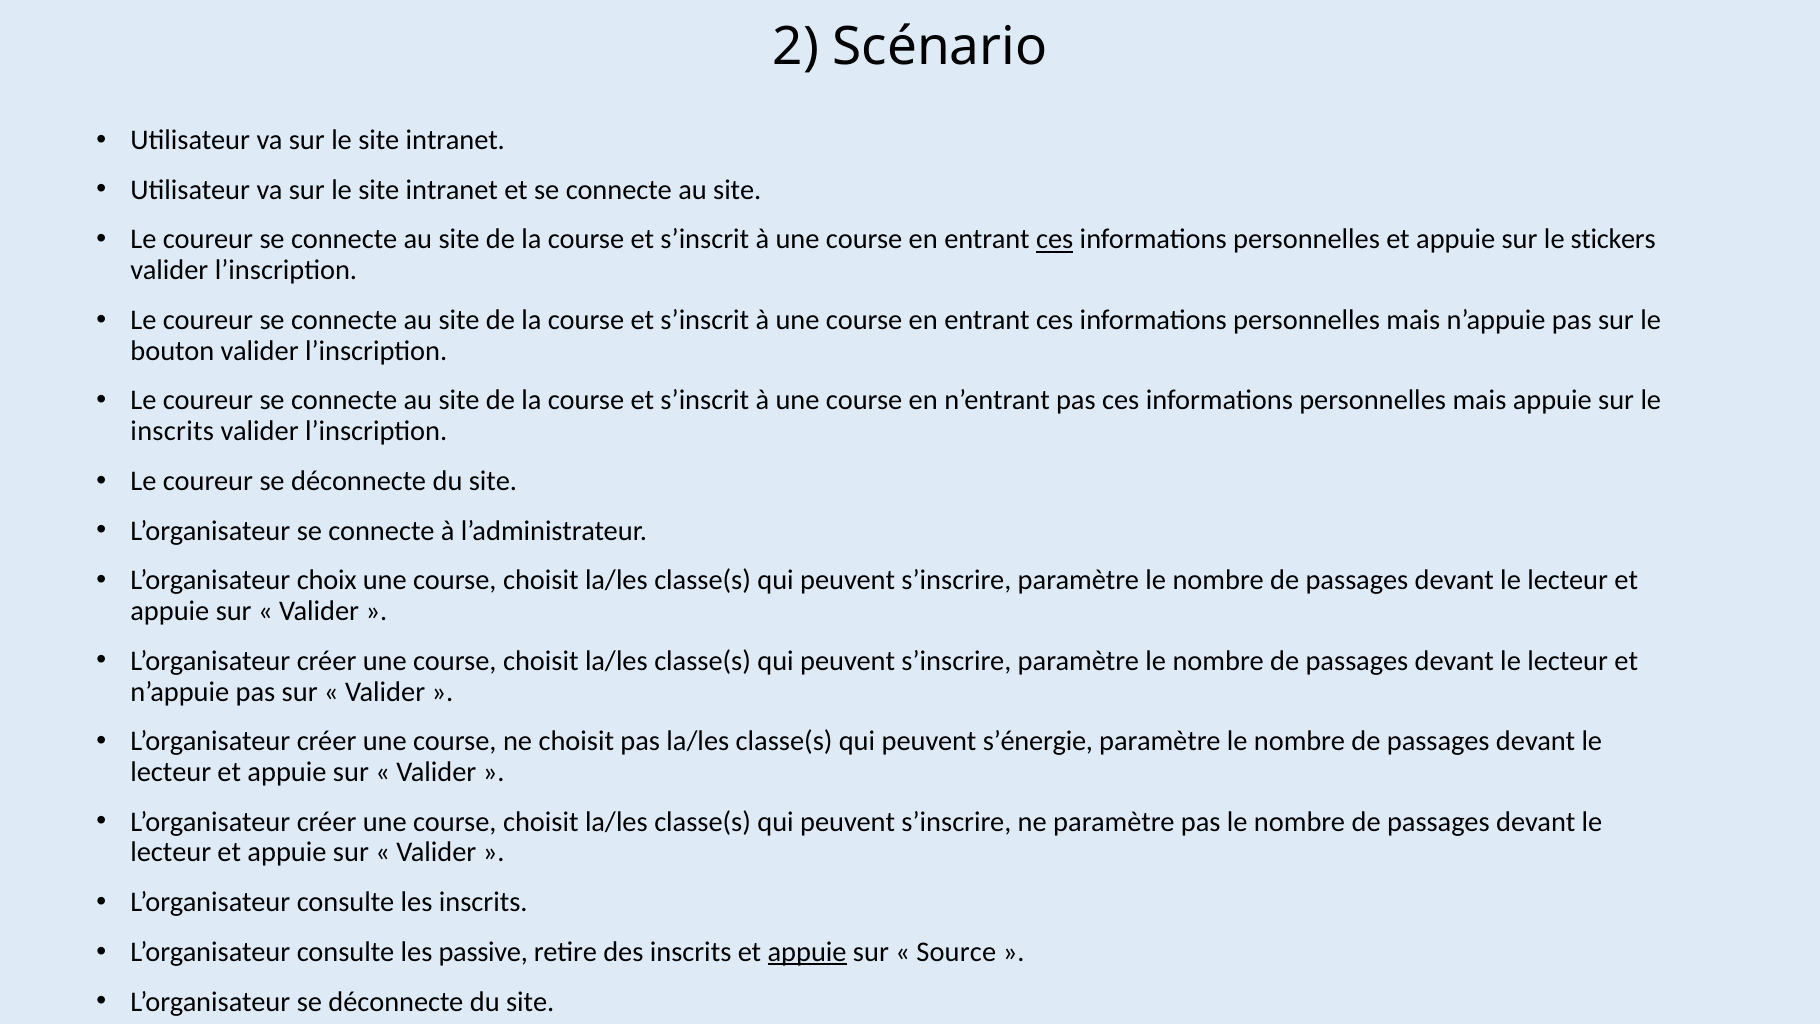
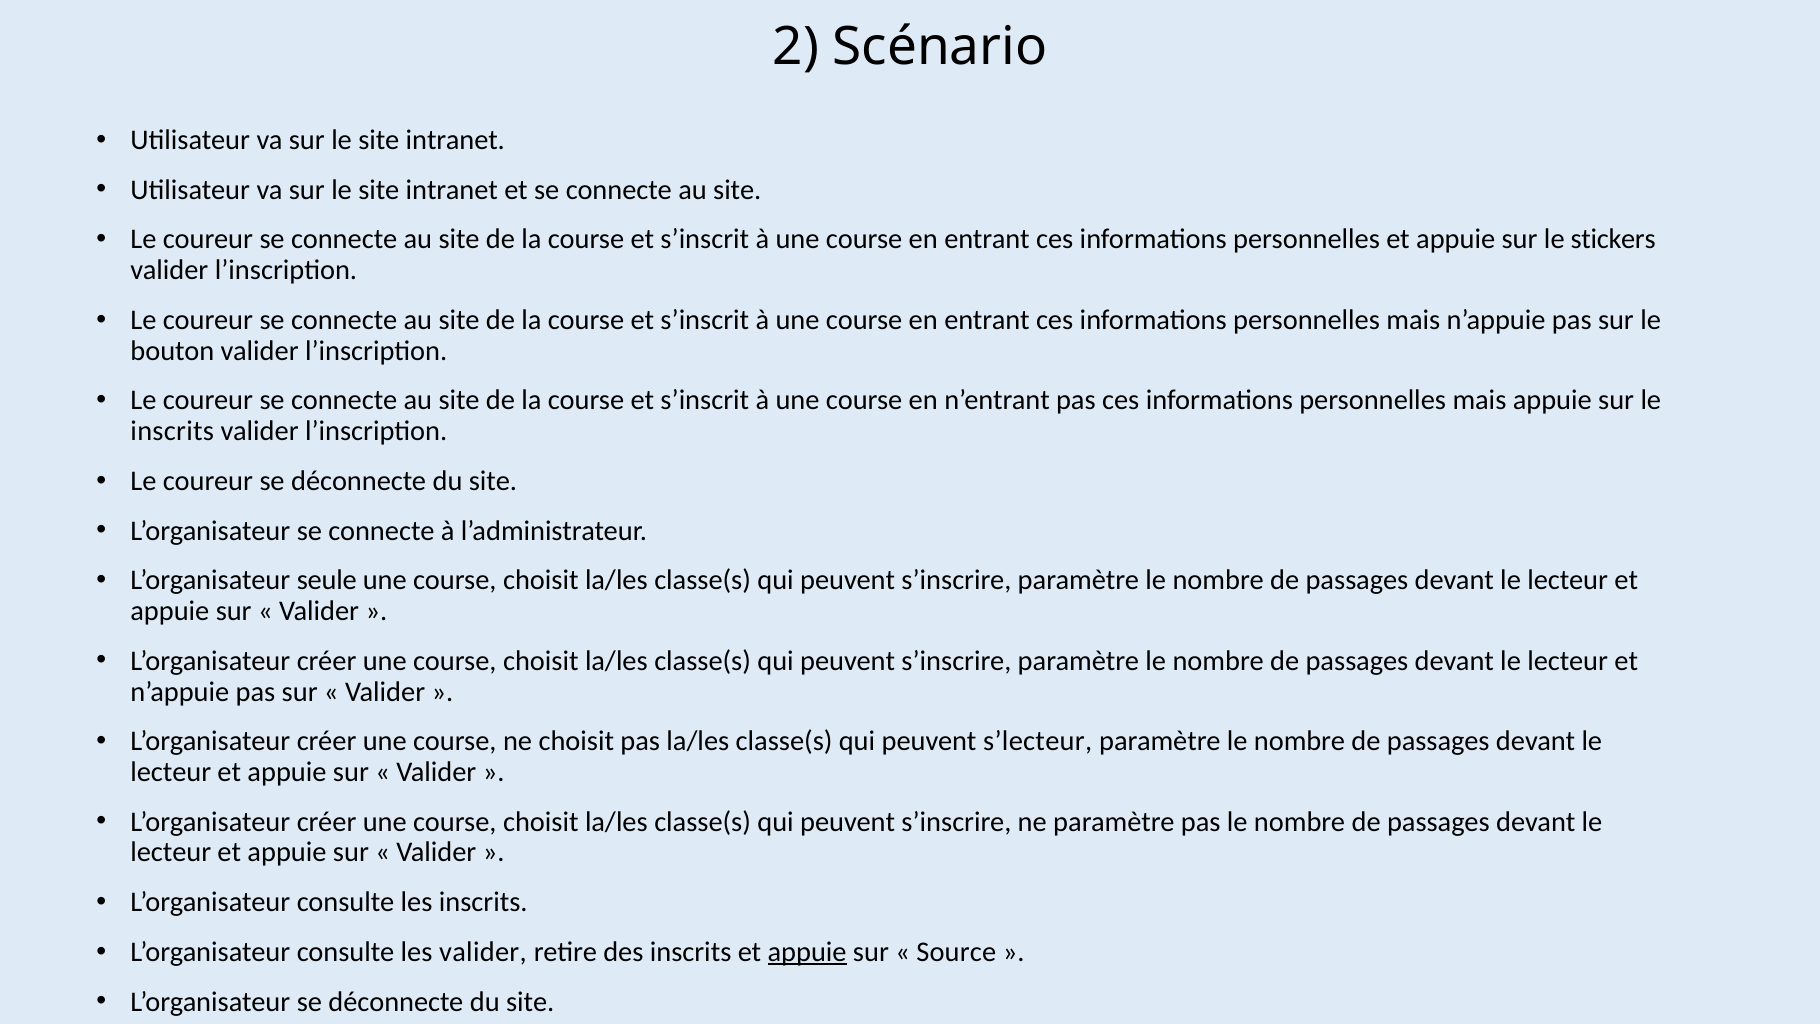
ces at (1055, 240) underline: present -> none
choix: choix -> seule
s’énergie: s’énergie -> s’lecteur
les passive: passive -> valider
